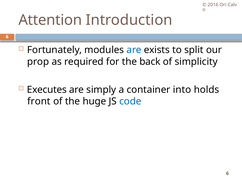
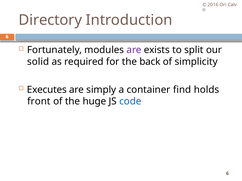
Attention: Attention -> Directory
are at (134, 50) colour: blue -> purple
prop: prop -> solid
into: into -> find
